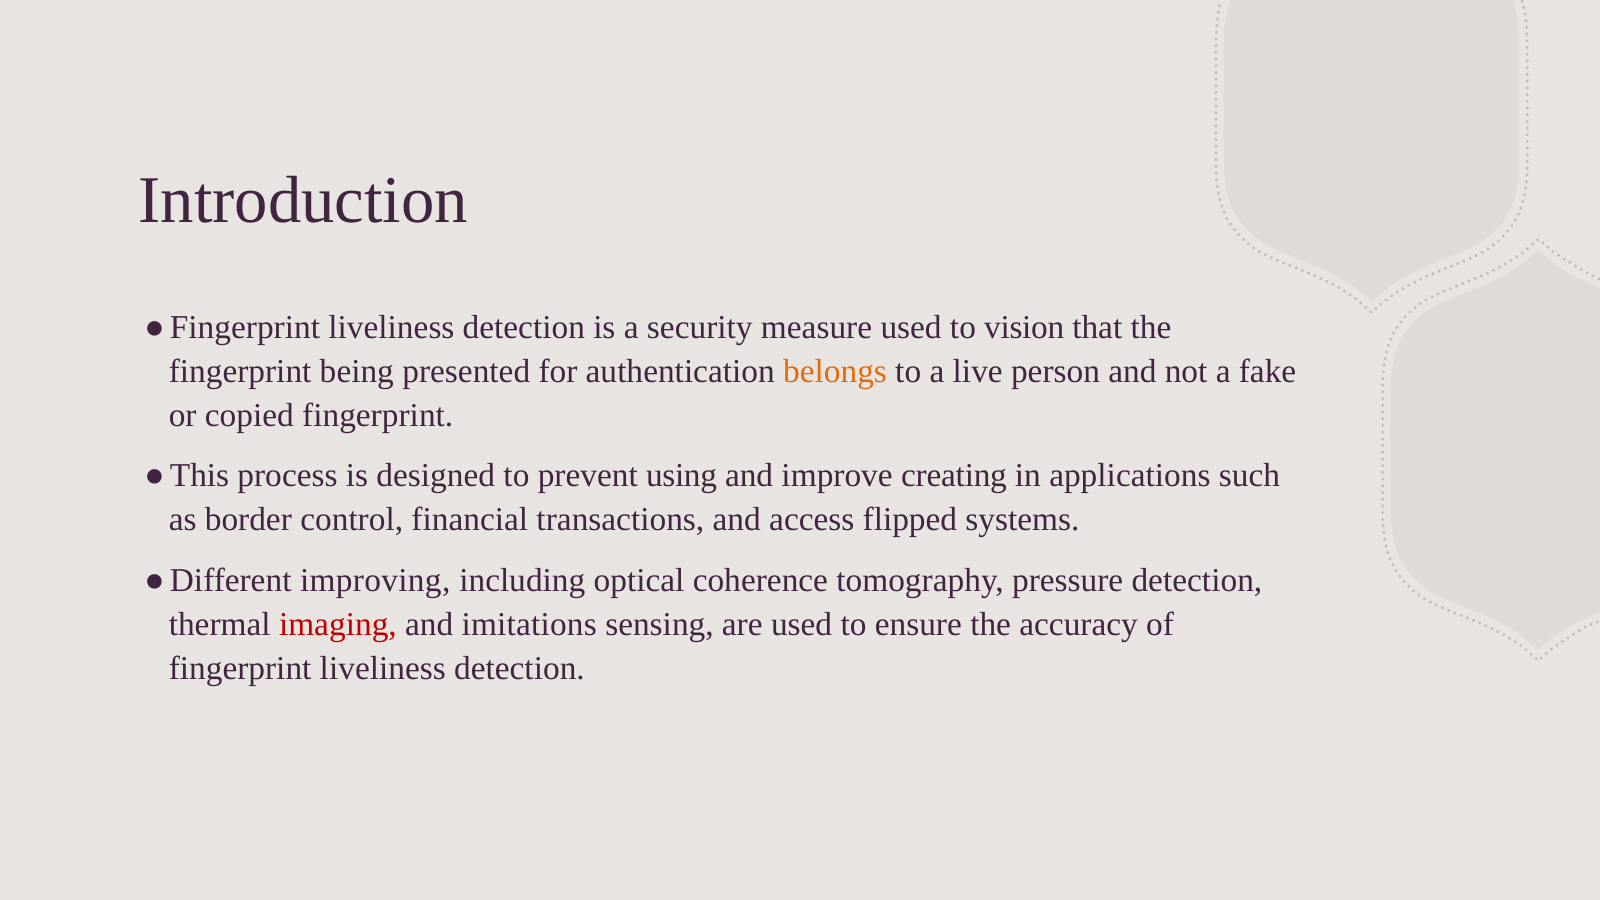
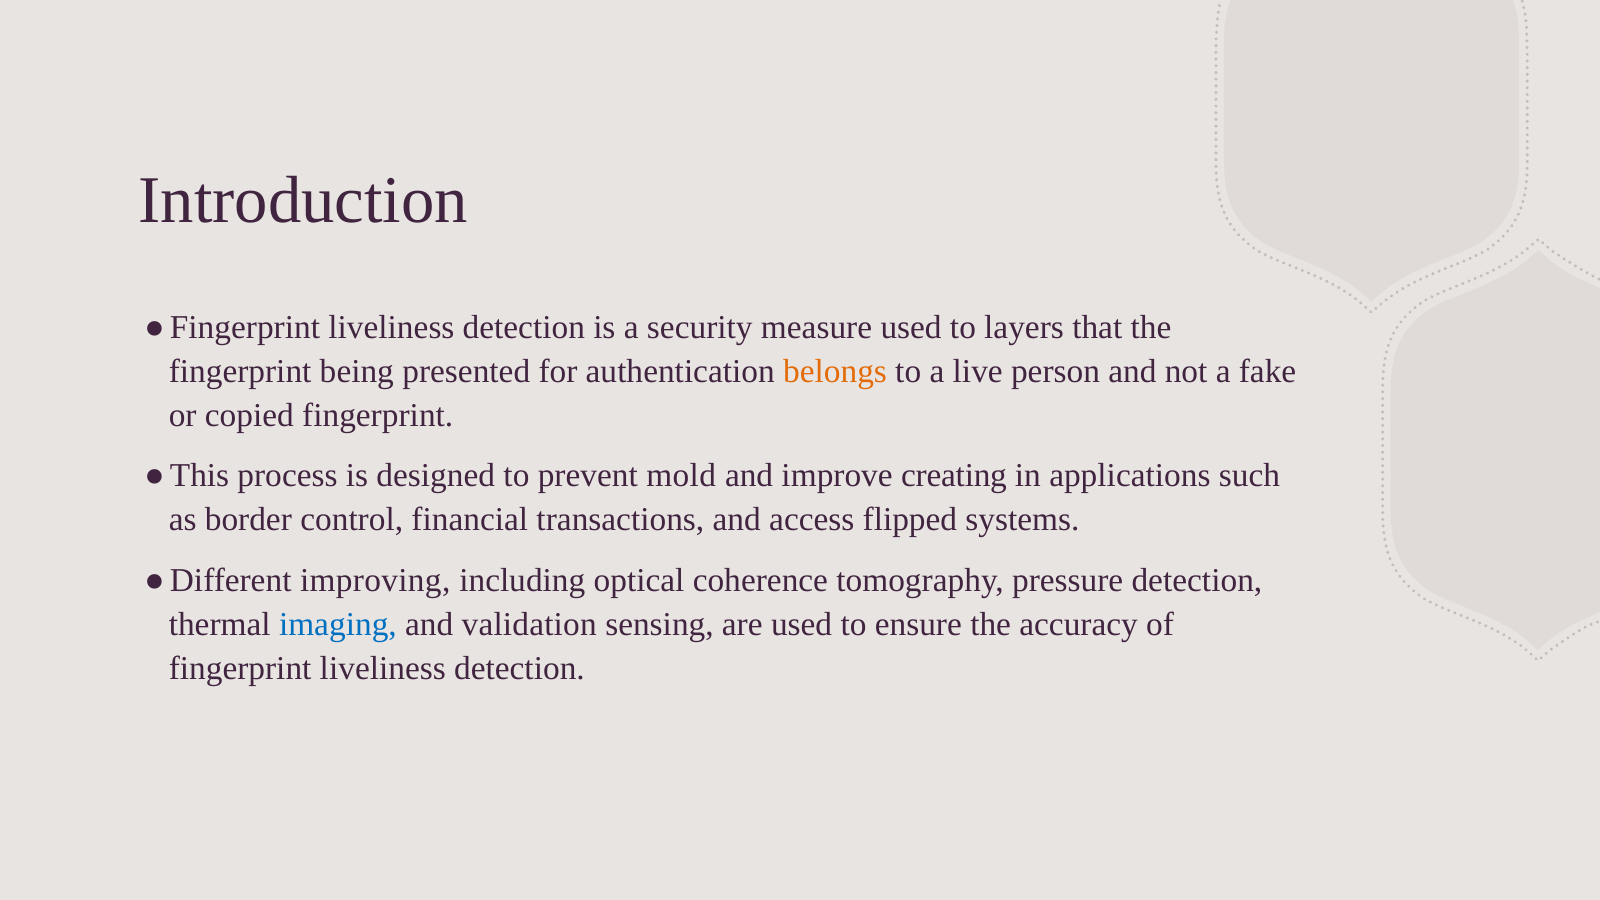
vision: vision -> layers
using: using -> mold
imaging colour: red -> blue
imitations: imitations -> validation
